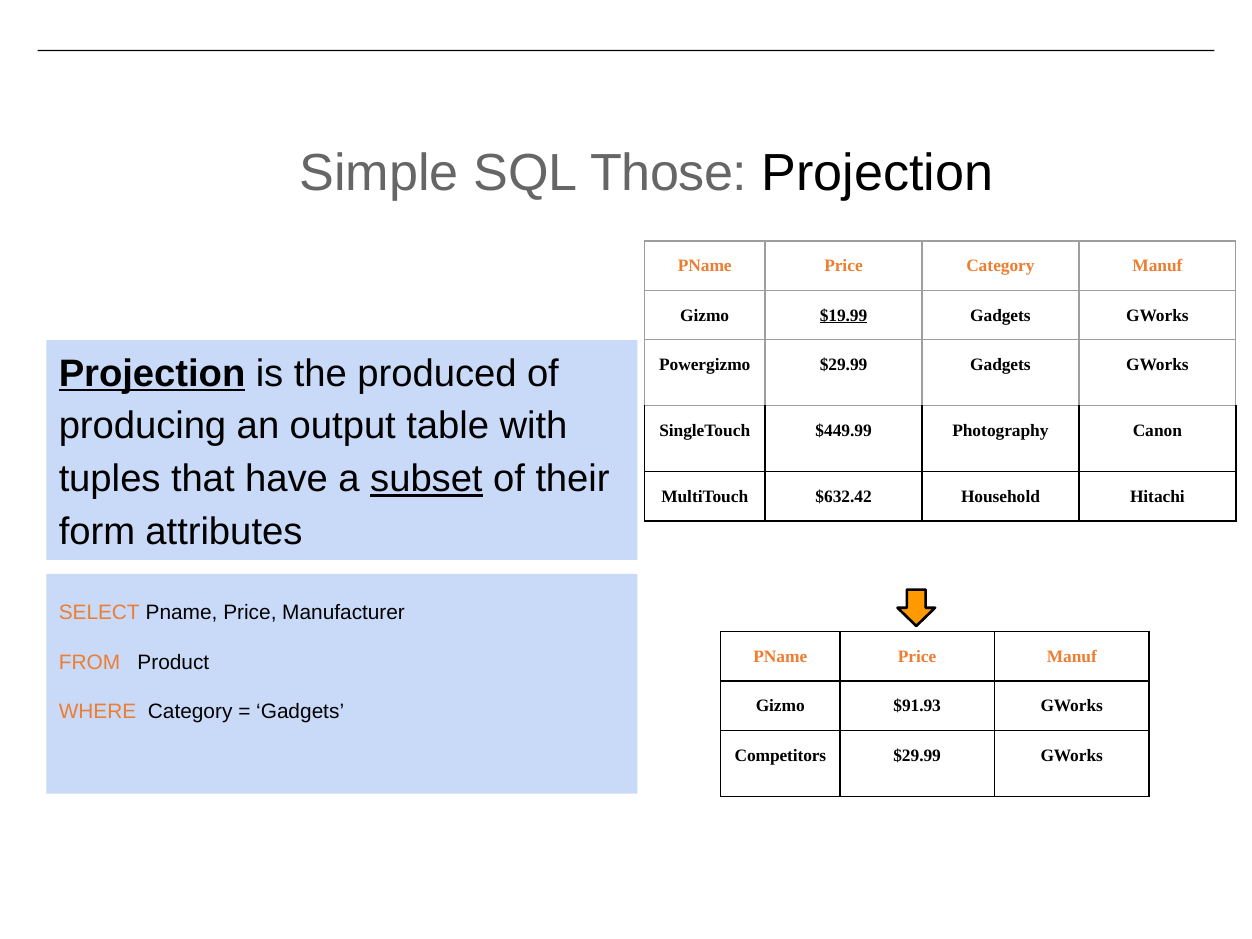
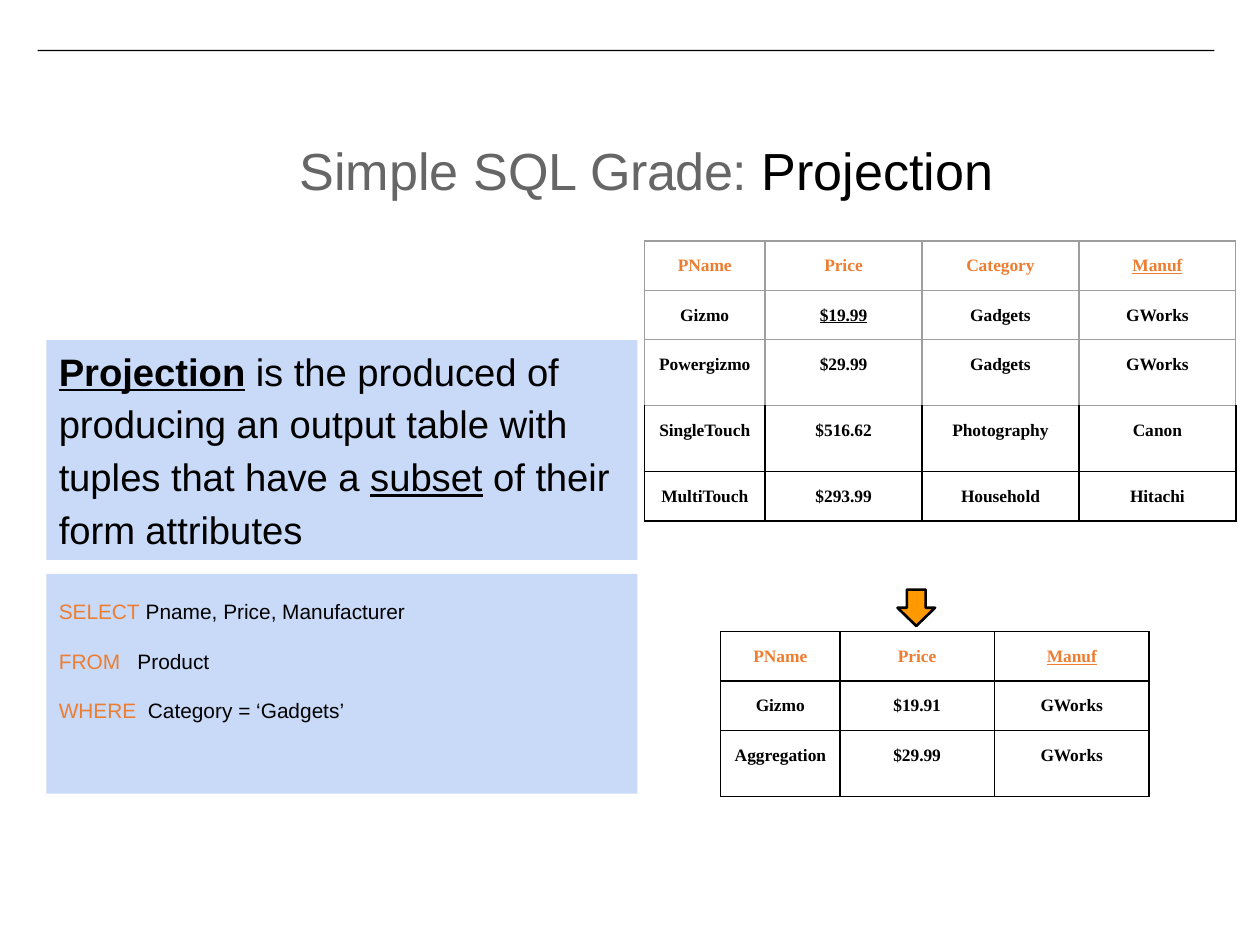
Those: Those -> Grade
Manuf at (1157, 266) underline: none -> present
$449.99: $449.99 -> $516.62
$632.42: $632.42 -> $293.99
Manuf at (1072, 657) underline: none -> present
$91.93: $91.93 -> $19.91
Competitors: Competitors -> Aggregation
